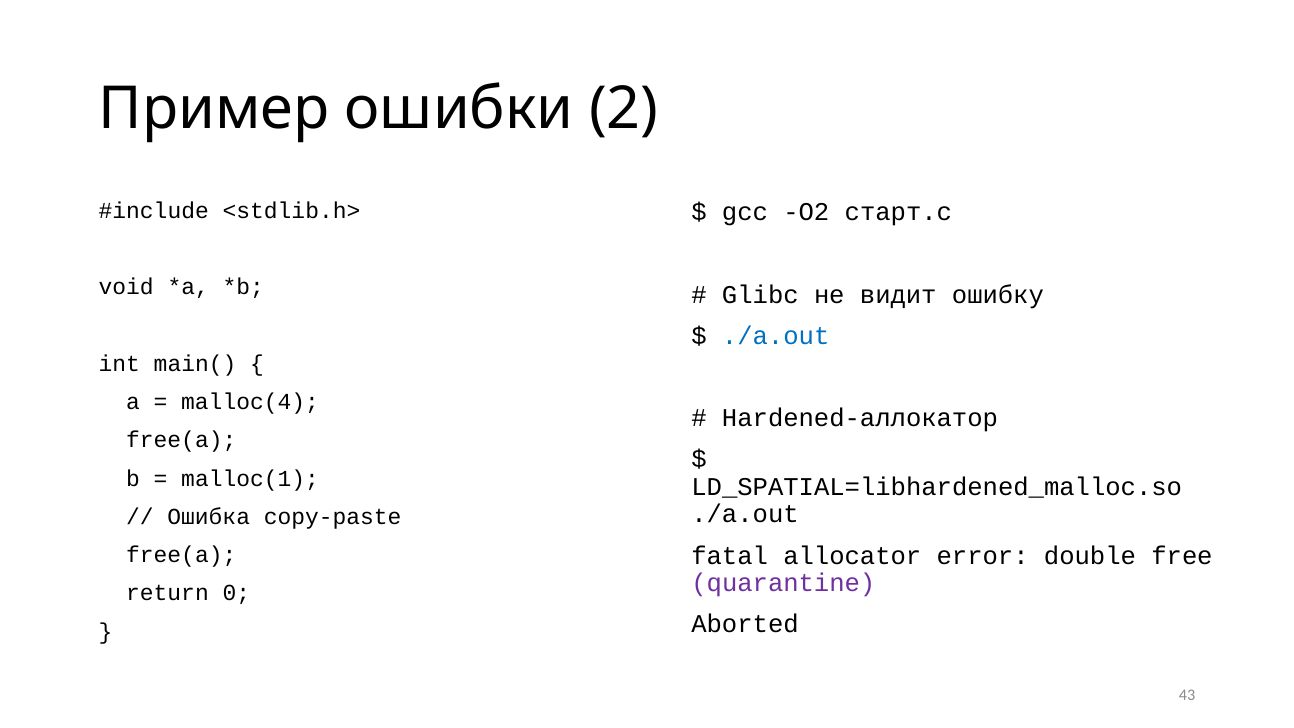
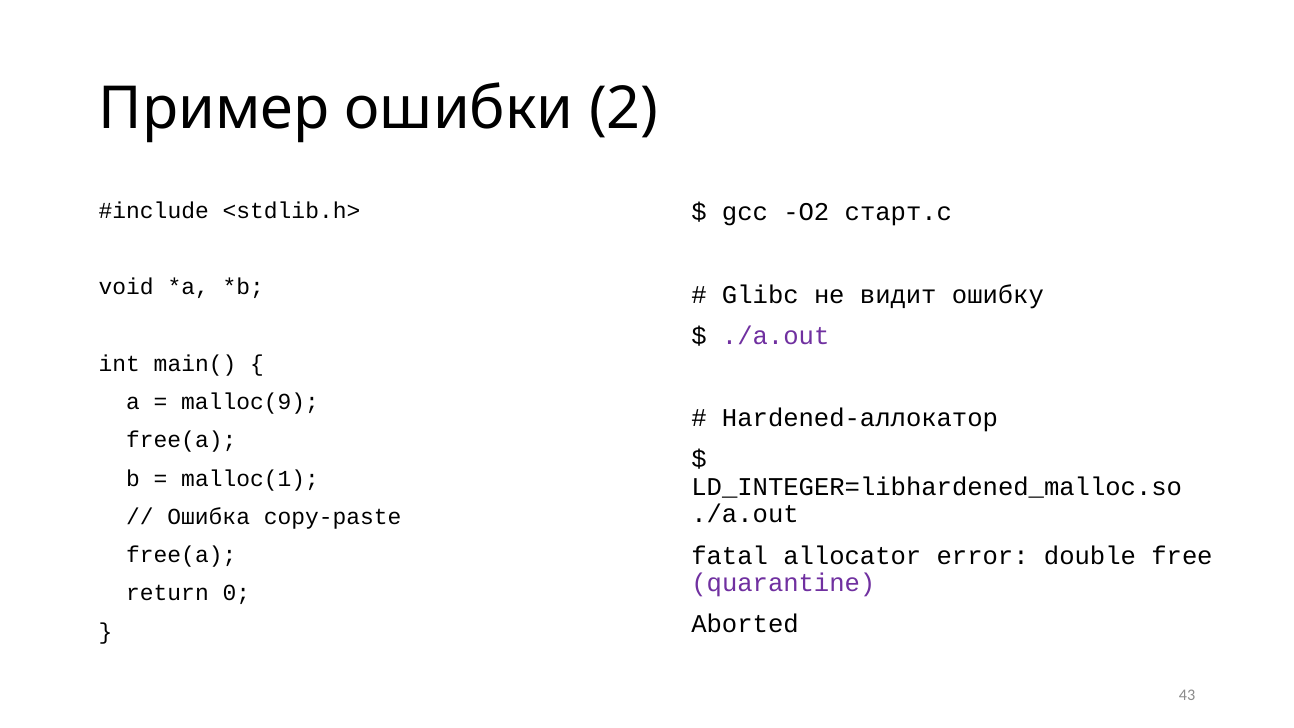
./a.out at (776, 336) colour: blue -> purple
malloc(4: malloc(4 -> malloc(9
LD_SPATIAL=libhardened_malloc.so: LD_SPATIAL=libhardened_malloc.so -> LD_INTEGER=libhardened_malloc.so
